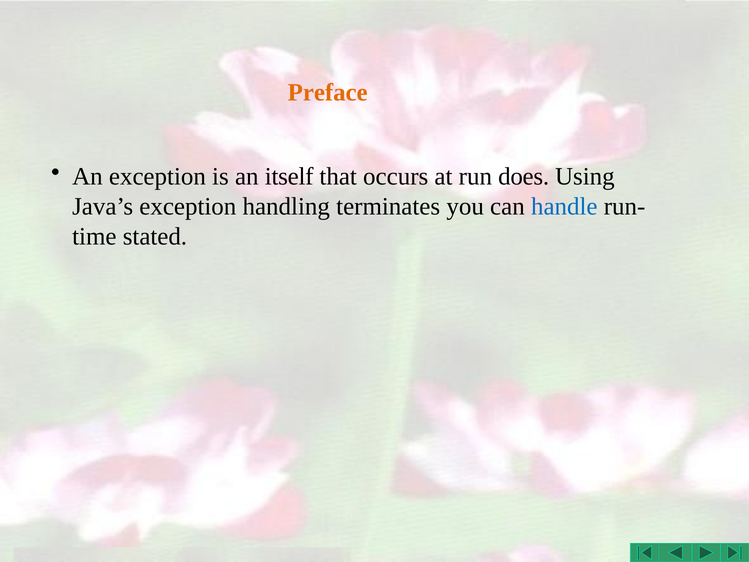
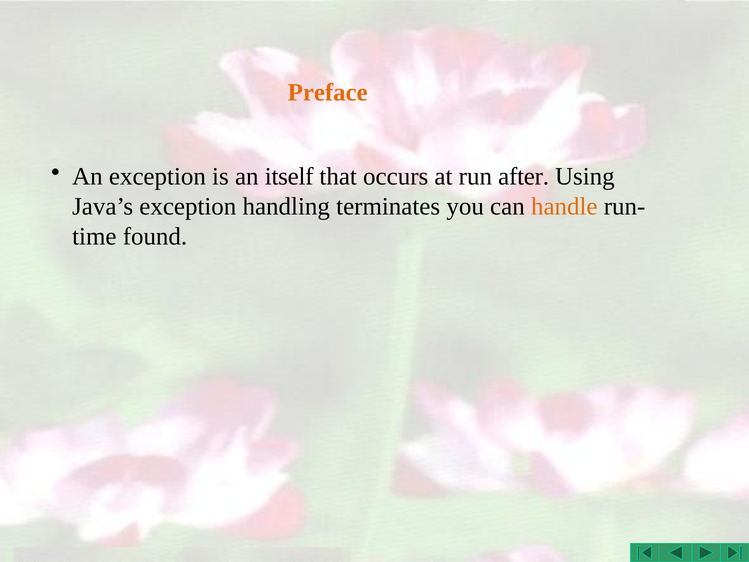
does: does -> after
handle colour: blue -> orange
stated: stated -> found
